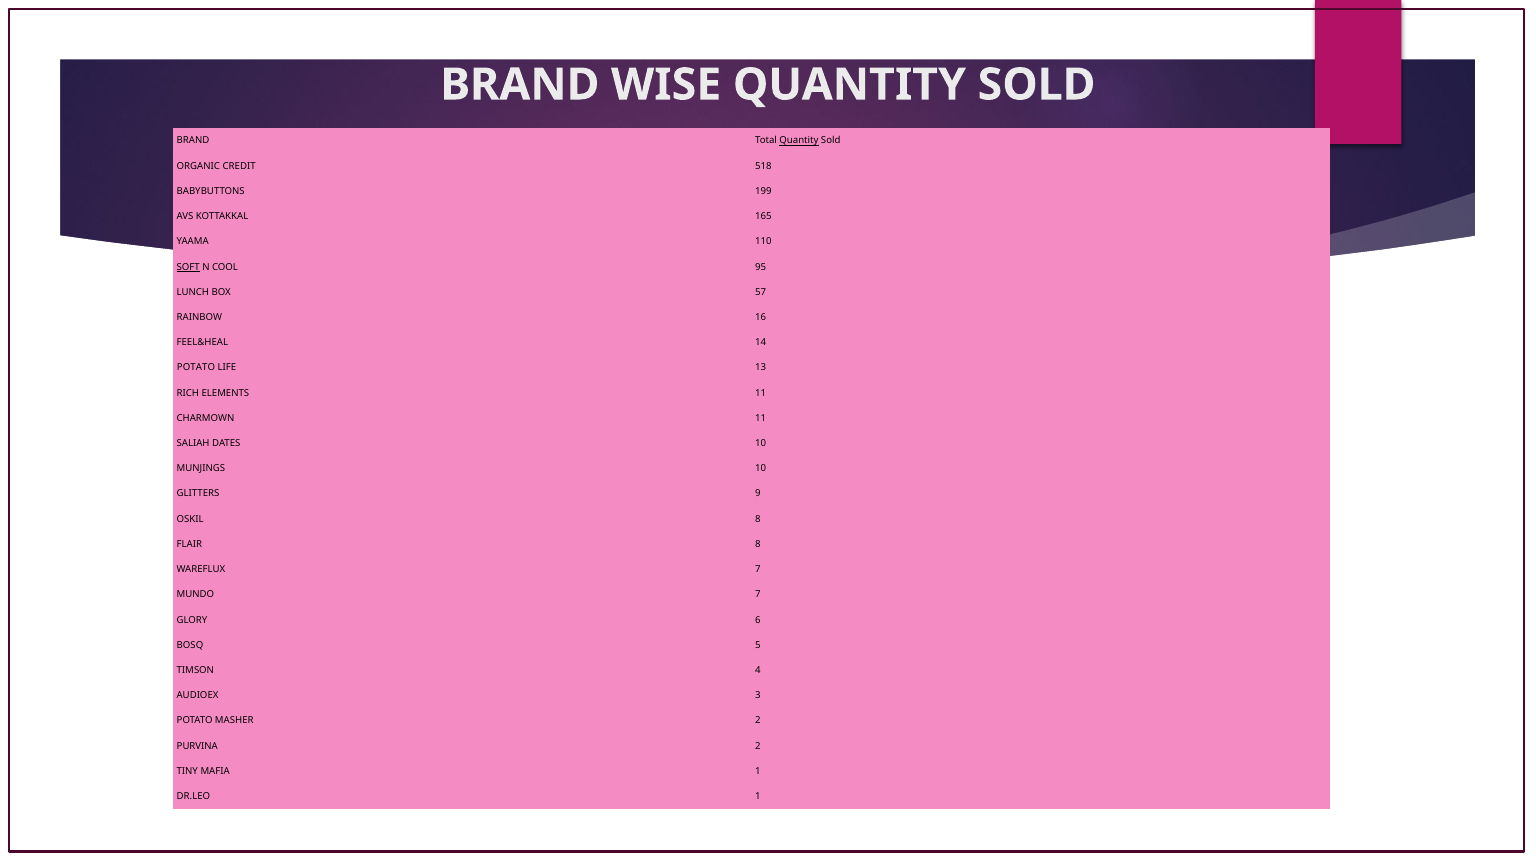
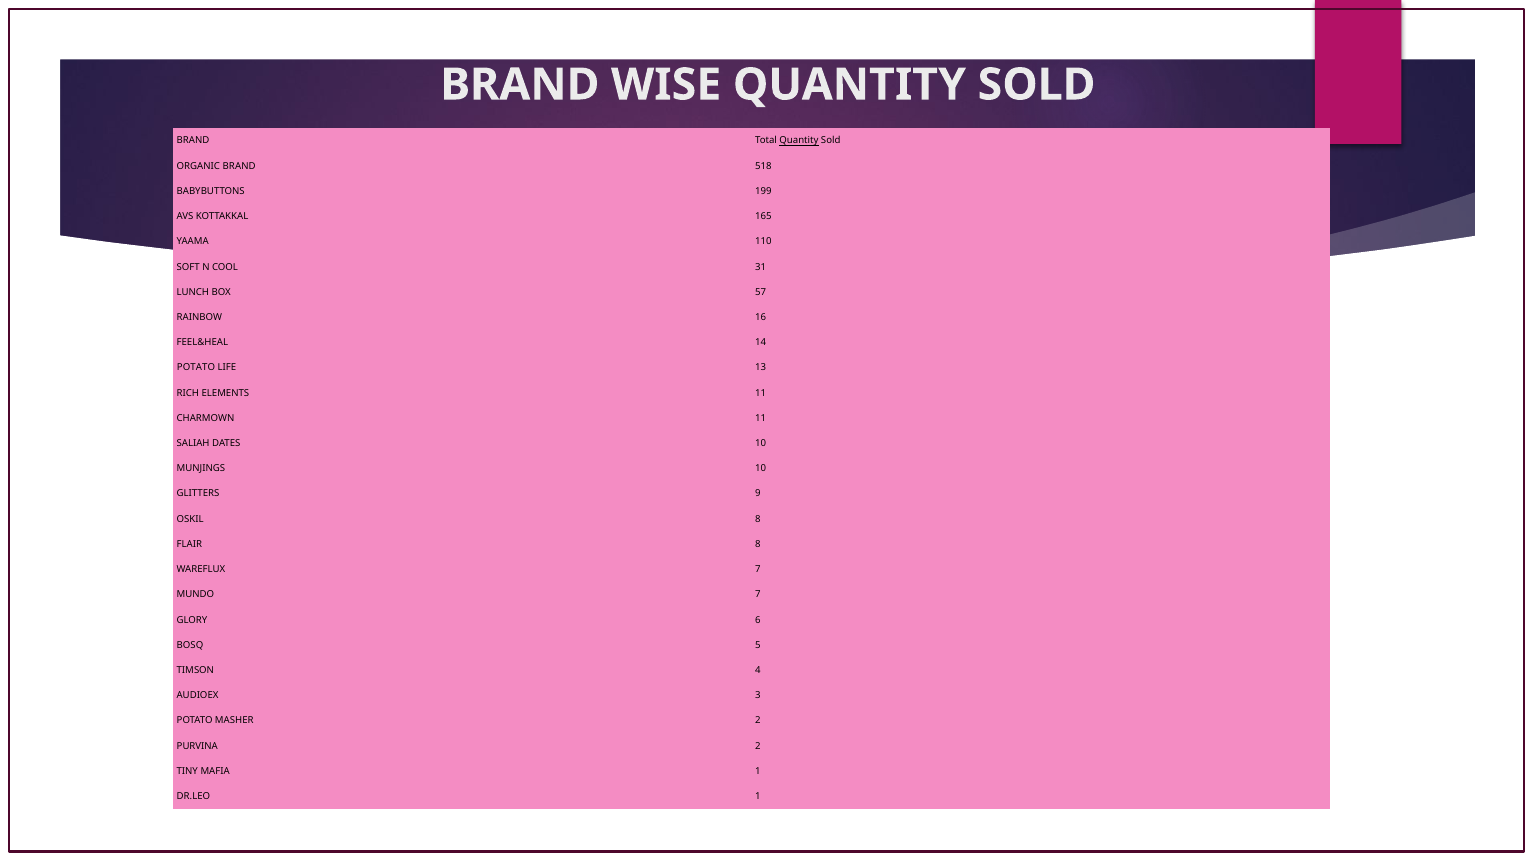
ORGANIC CREDIT: CREDIT -> BRAND
SOFT underline: present -> none
95: 95 -> 31
